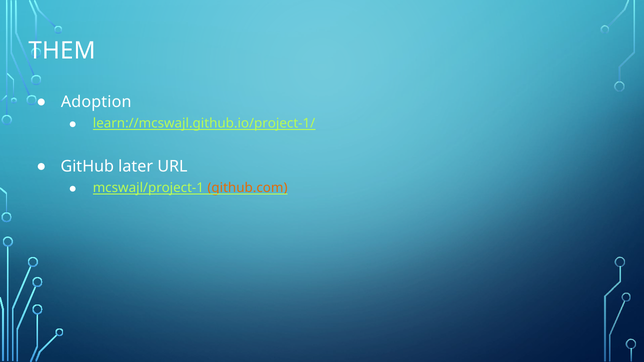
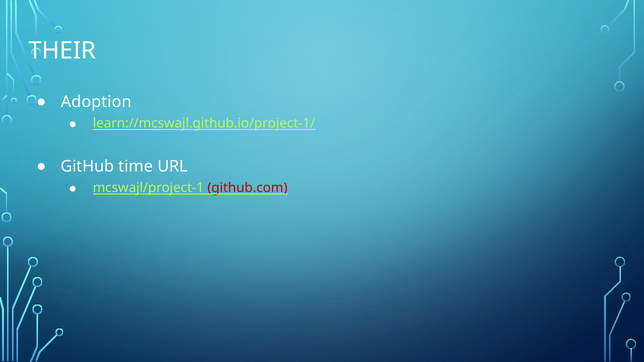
THEM: THEM -> THEIR
later: later -> time
github.com colour: orange -> red
